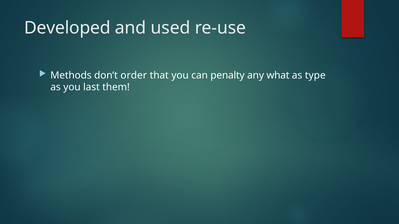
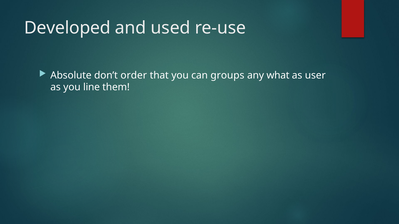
Methods: Methods -> Absolute
penalty: penalty -> groups
type: type -> user
last: last -> line
